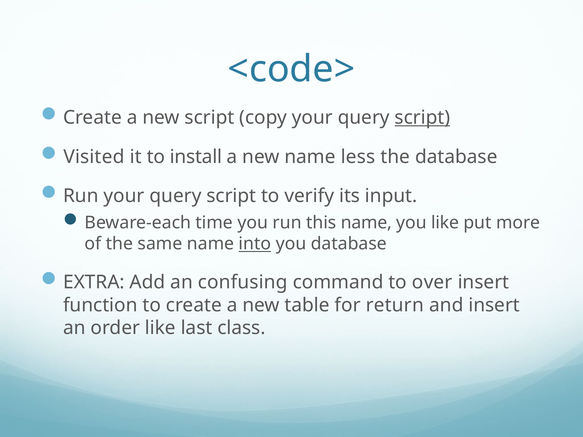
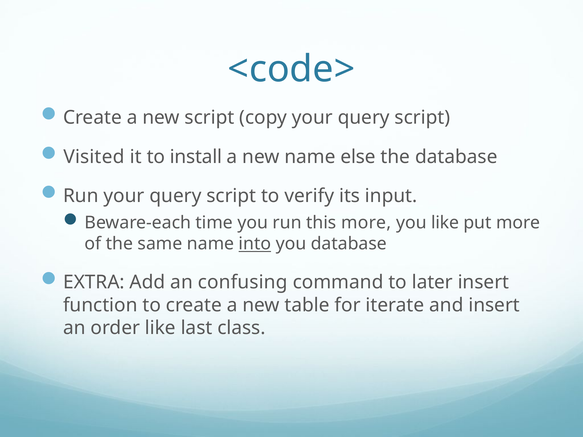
script at (422, 118) underline: present -> none
less: less -> else
this name: name -> more
over: over -> later
return: return -> iterate
